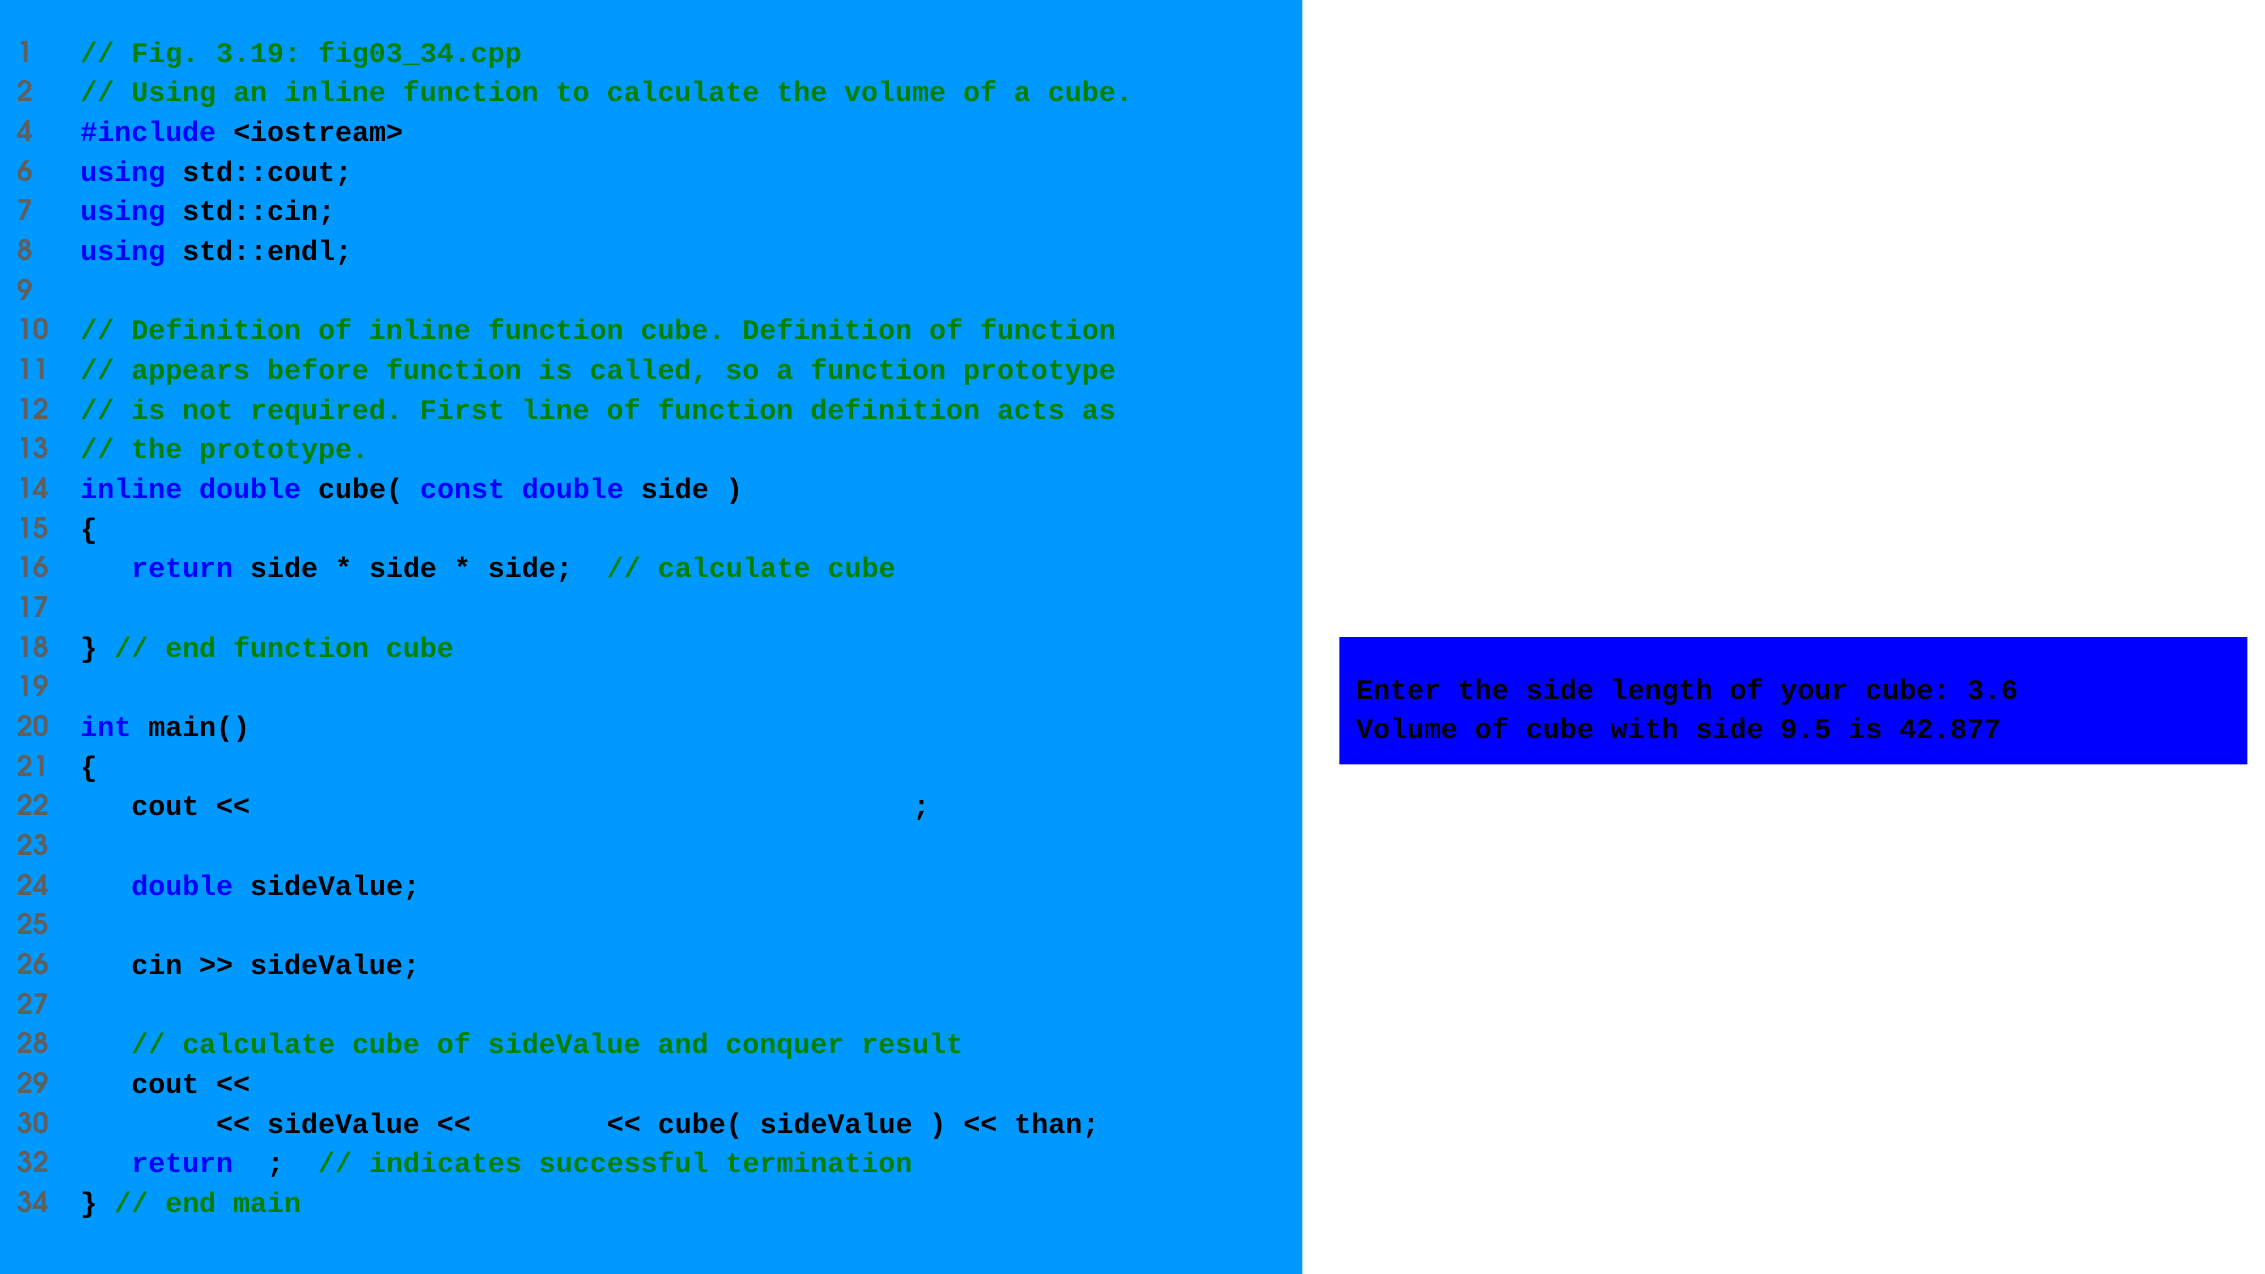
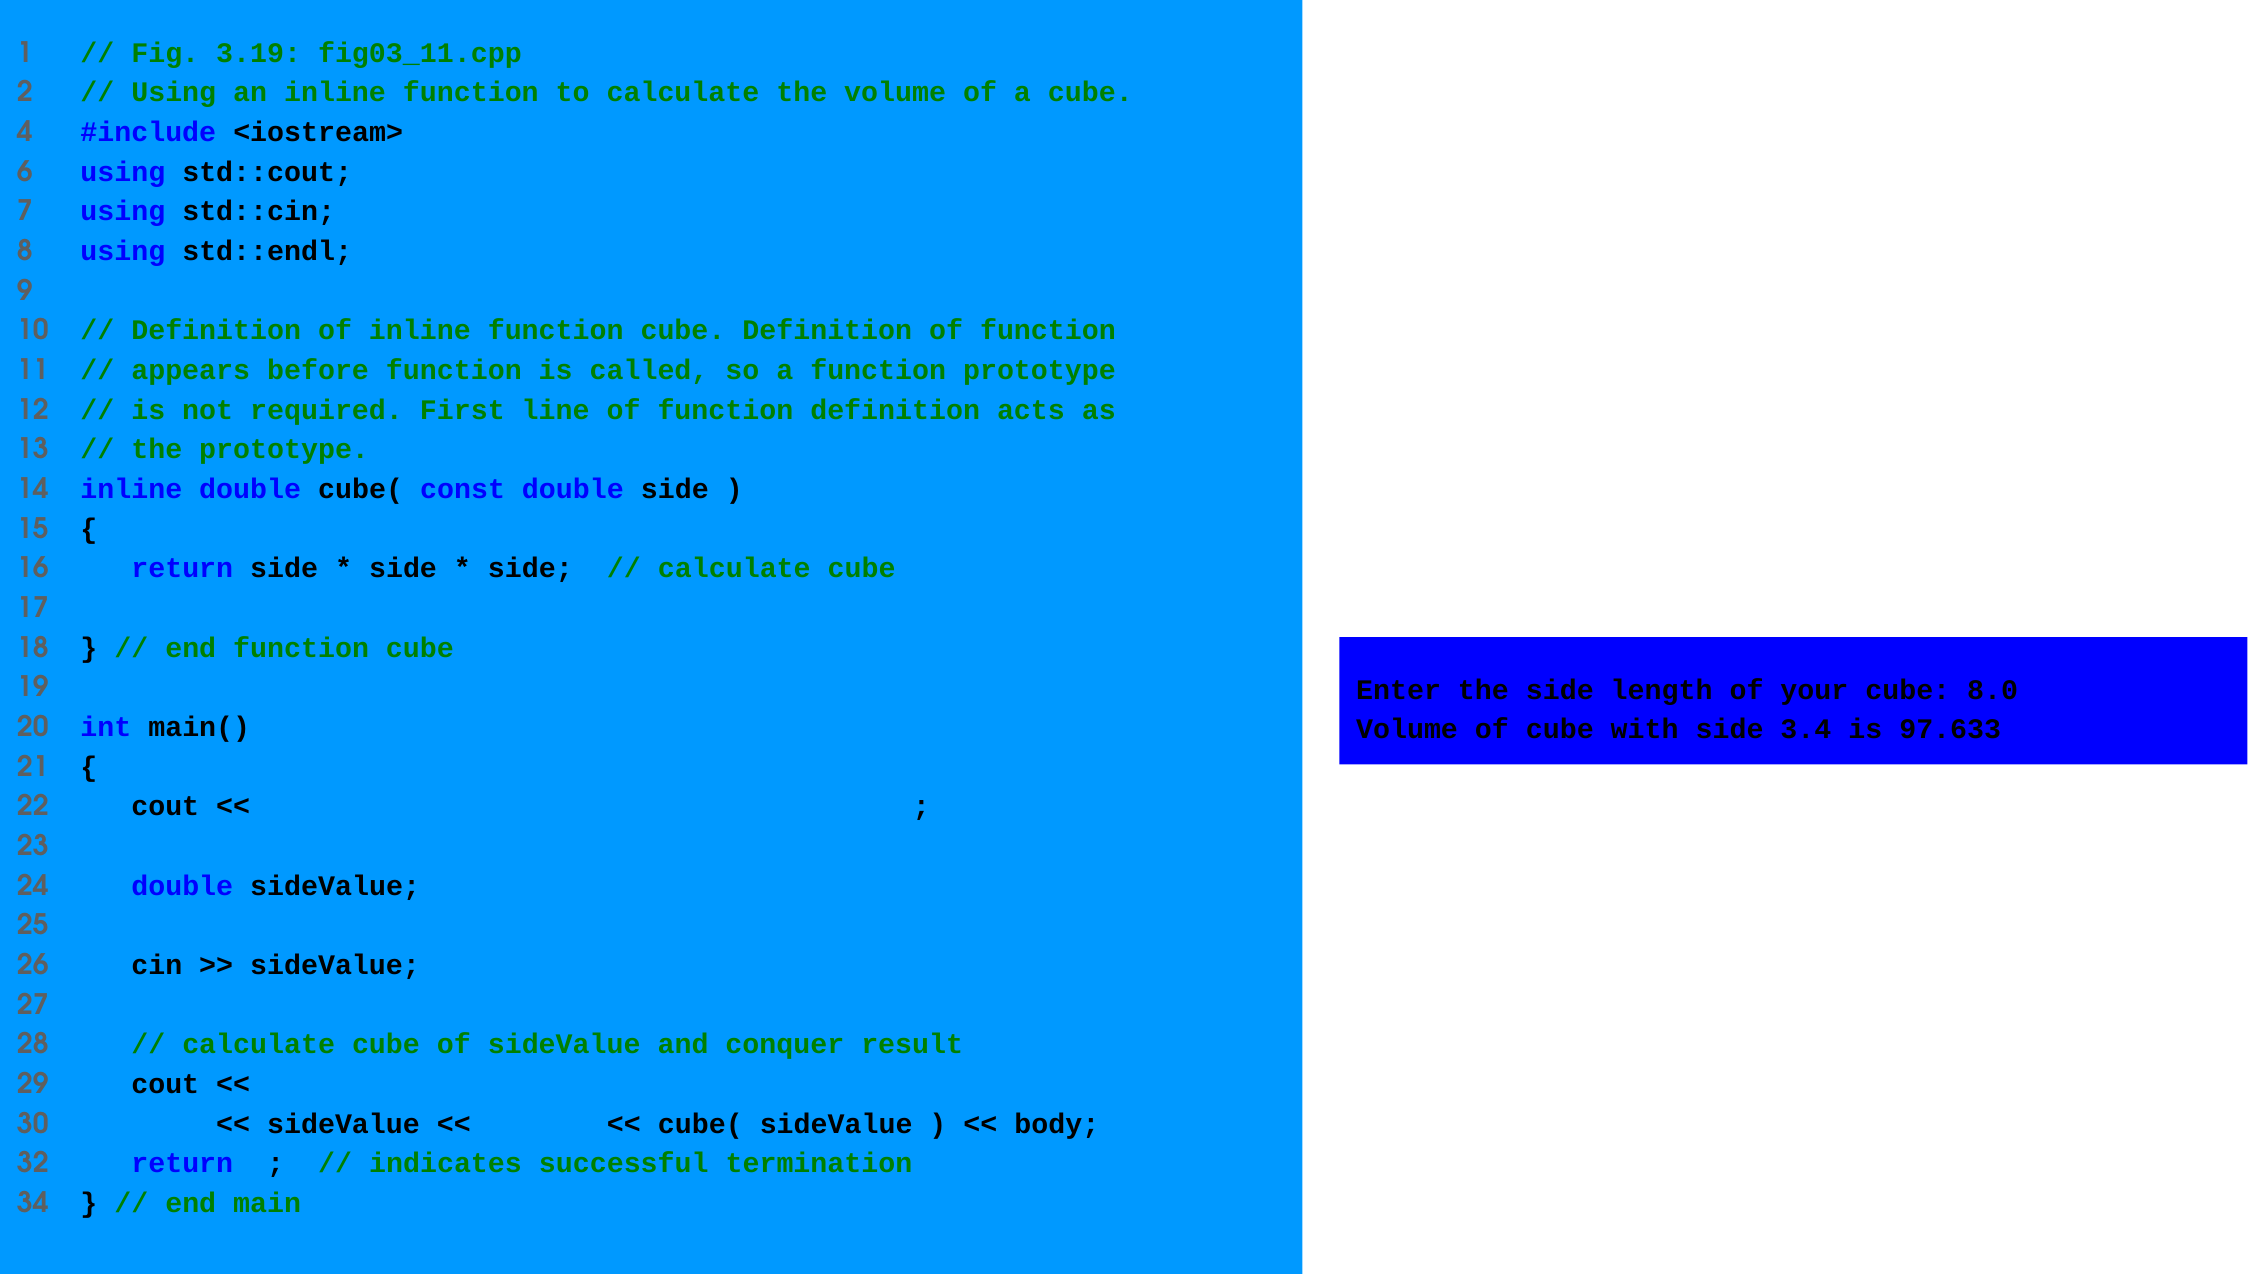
fig03_34.cpp: fig03_34.cpp -> fig03_11.cpp
3.6: 3.6 -> 8.0
9.5: 9.5 -> 3.4
42.877: 42.877 -> 97.633
than: than -> body
